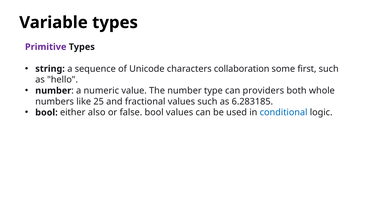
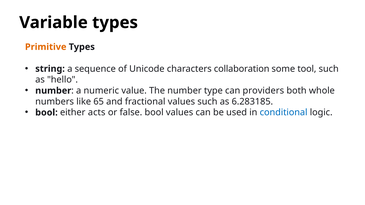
Primitive colour: purple -> orange
first: first -> tool
25: 25 -> 65
also: also -> acts
